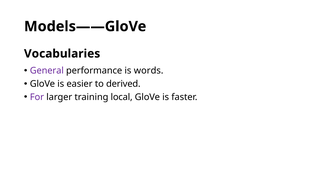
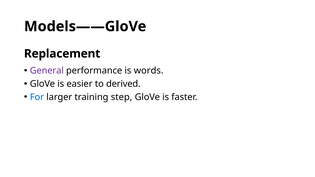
Vocabularies: Vocabularies -> Replacement
For colour: purple -> blue
local: local -> step
